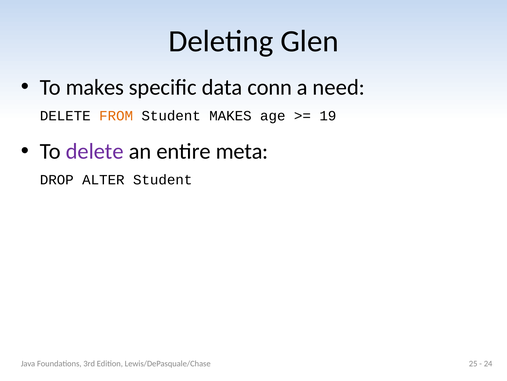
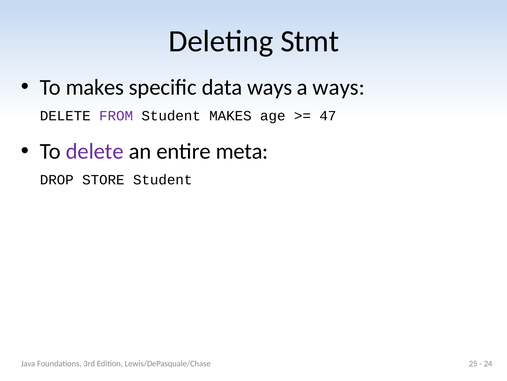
Glen: Glen -> Stmt
data conn: conn -> ways
a need: need -> ways
FROM colour: orange -> purple
19: 19 -> 47
ALTER: ALTER -> STORE
